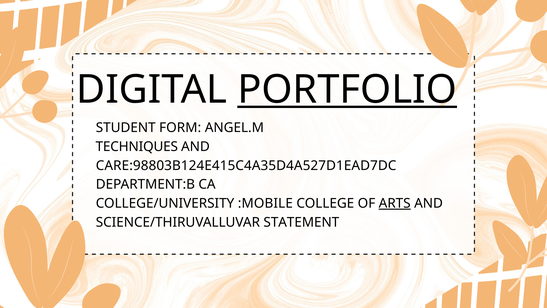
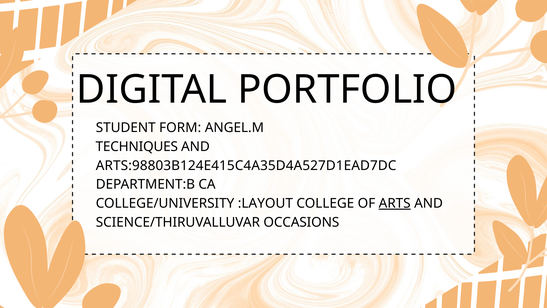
PORTFOLIO underline: present -> none
CARE:98803B124E415C4A35D4A527D1EAD7DC: CARE:98803B124E415C4A35D4A527D1EAD7DC -> ARTS:98803B124E415C4A35D4A527D1EAD7DC
:MOBILE: :MOBILE -> :LAYOUT
STATEMENT: STATEMENT -> OCCASIONS
